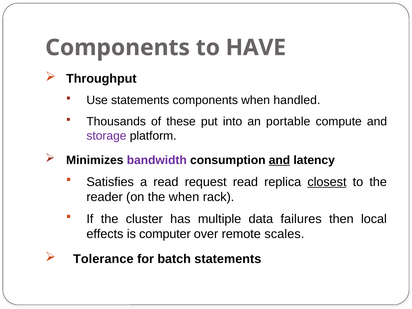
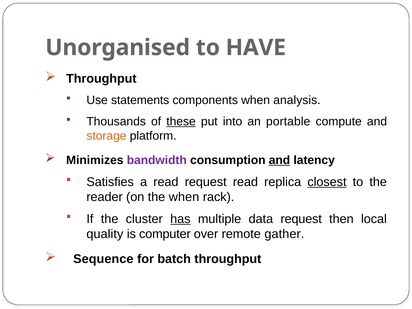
Components at (118, 48): Components -> Unorganised
handled: handled -> analysis
these underline: none -> present
storage colour: purple -> orange
has underline: none -> present
data failures: failures -> request
effects: effects -> quality
scales: scales -> gather
Tolerance: Tolerance -> Sequence
batch statements: statements -> throughput
